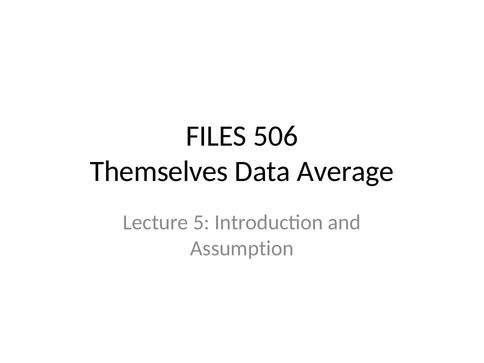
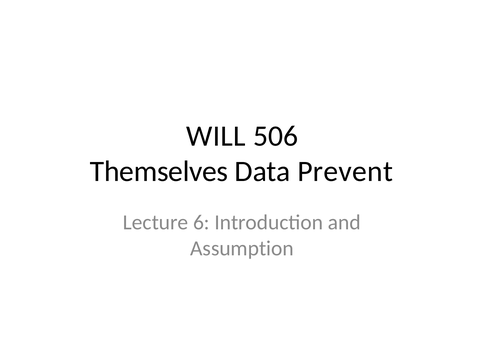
FILES: FILES -> WILL
Average: Average -> Prevent
5: 5 -> 6
